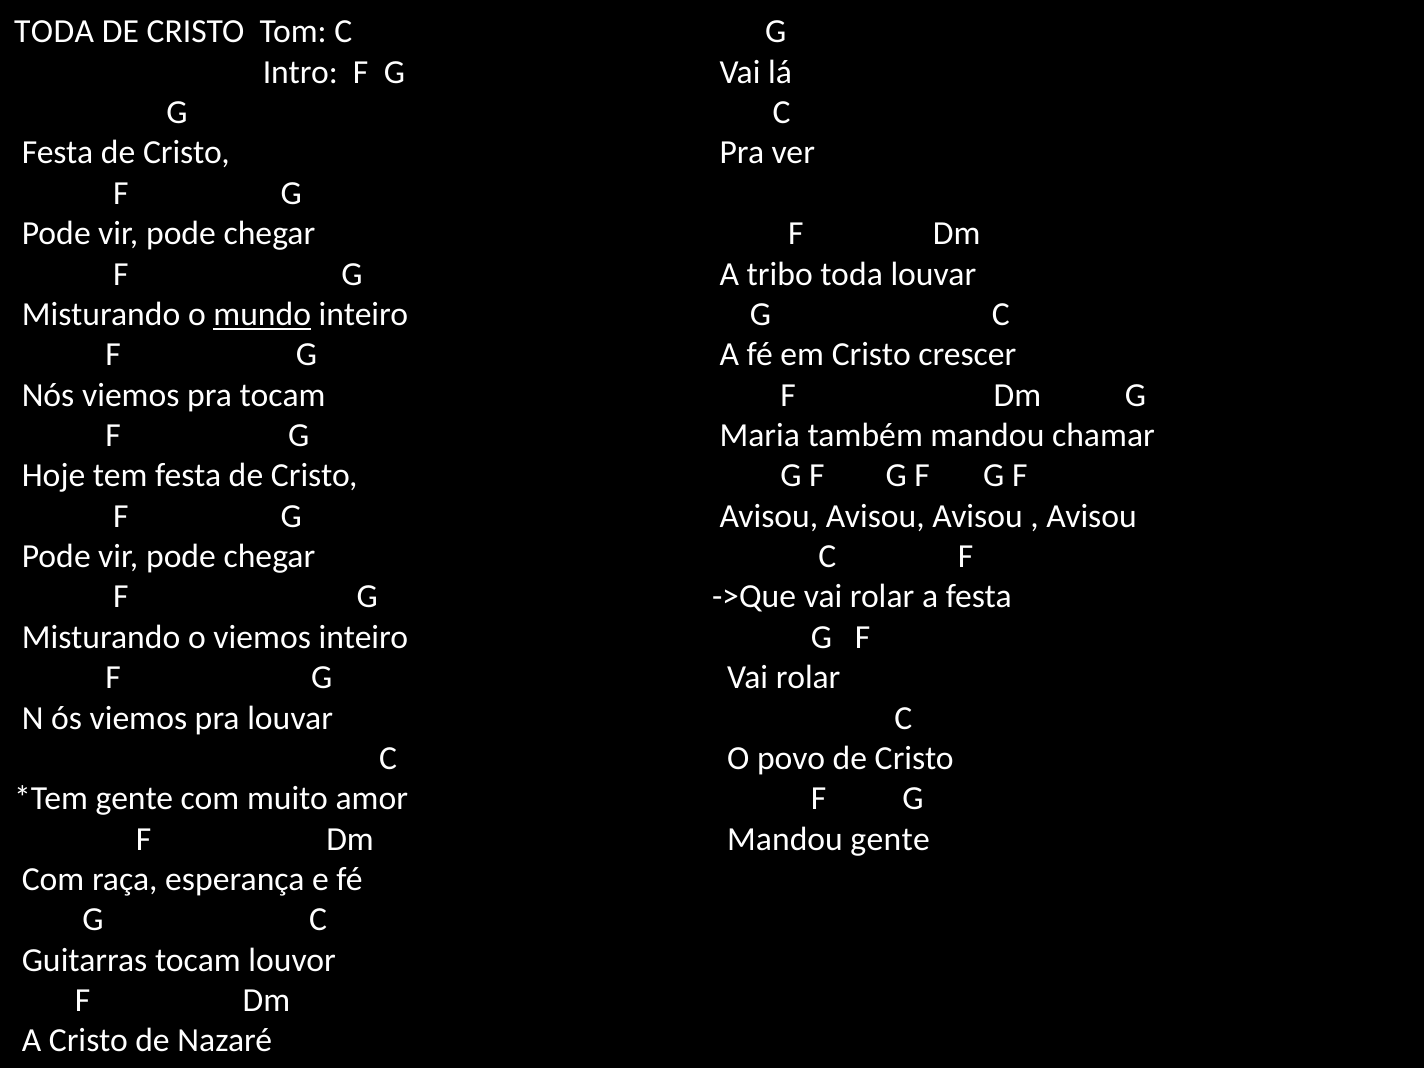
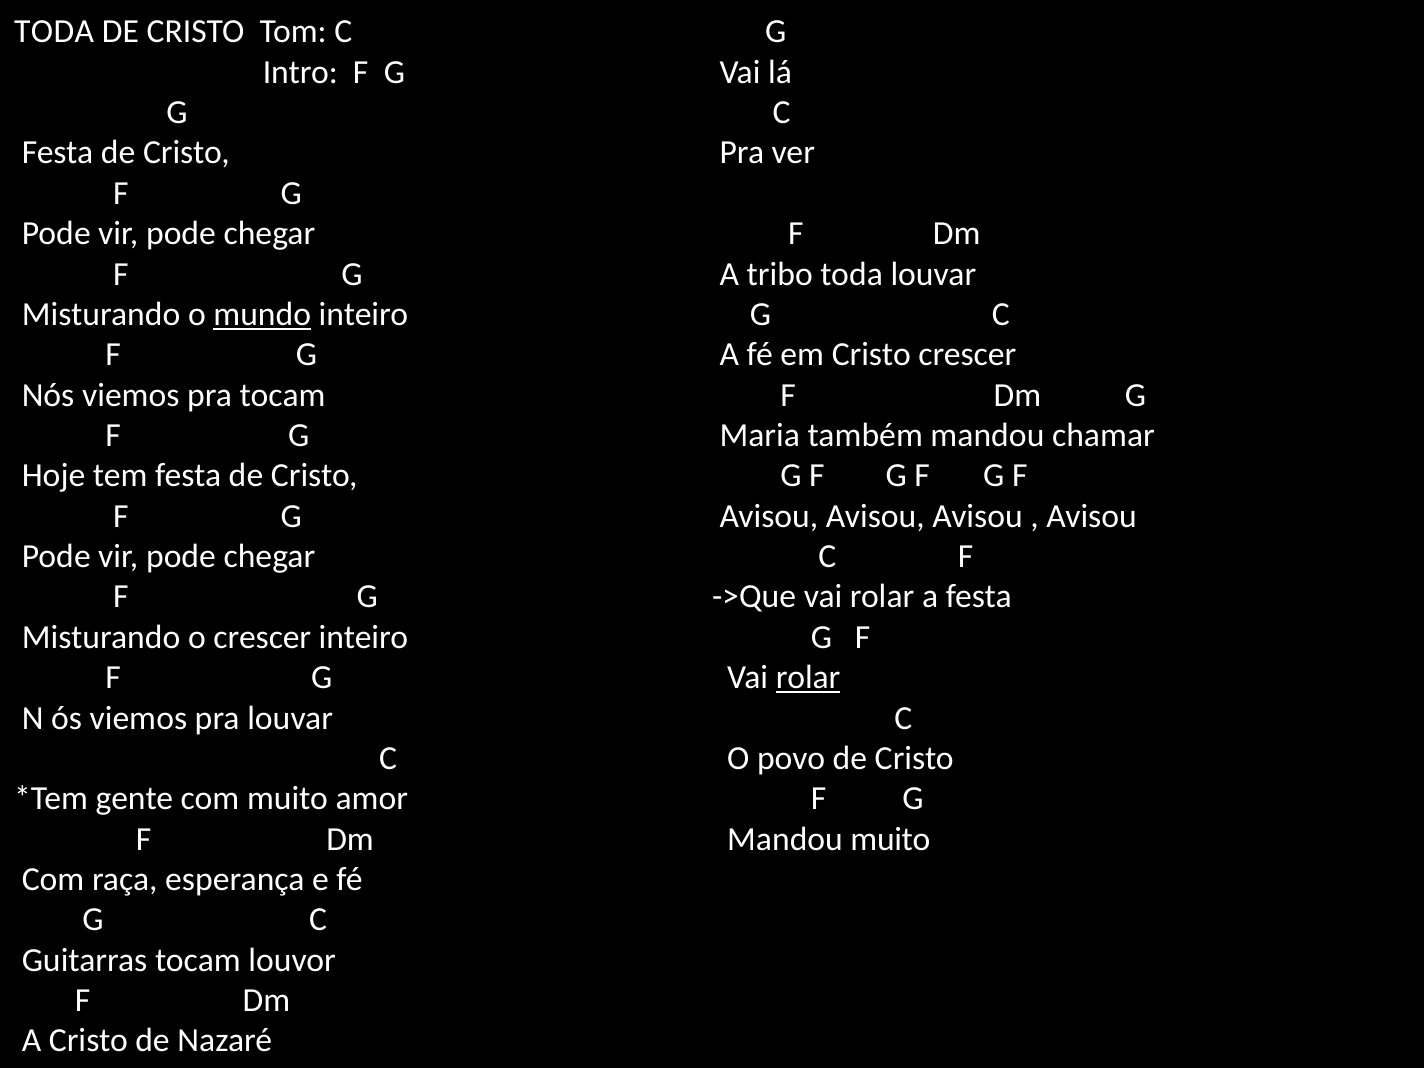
o viemos: viemos -> crescer
rolar at (808, 678) underline: none -> present
Mandou gente: gente -> muito
